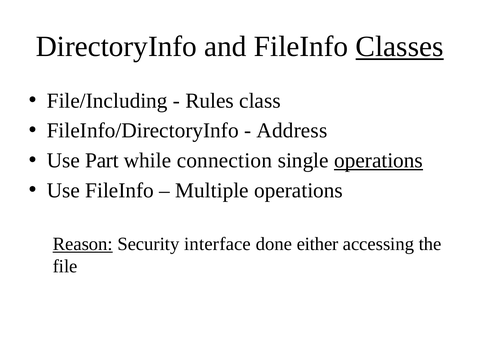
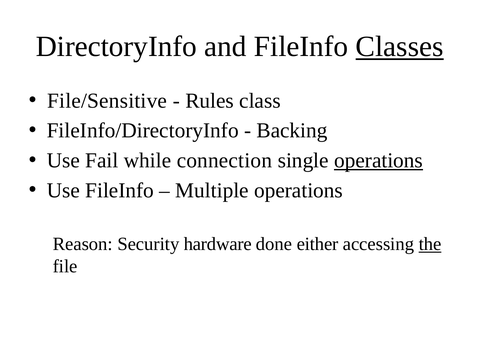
File/Including: File/Including -> File/Sensitive
Address: Address -> Backing
Part: Part -> Fail
Reason underline: present -> none
interface: interface -> hardware
the underline: none -> present
